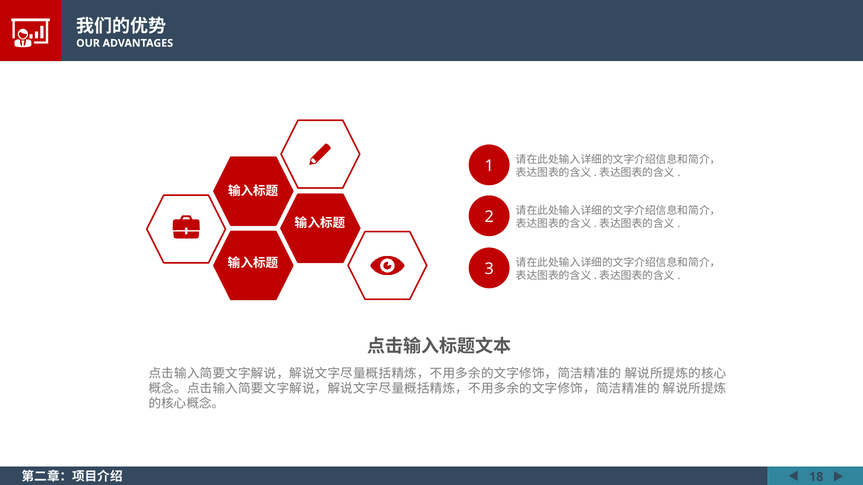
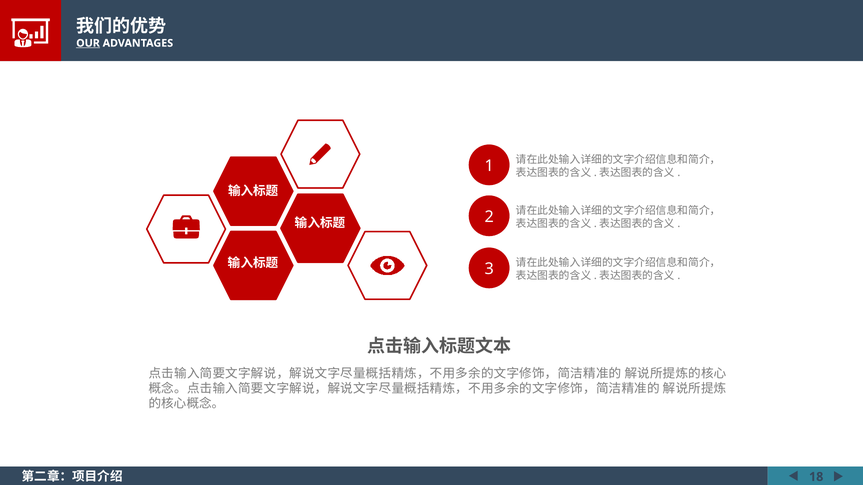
OUR underline: none -> present
